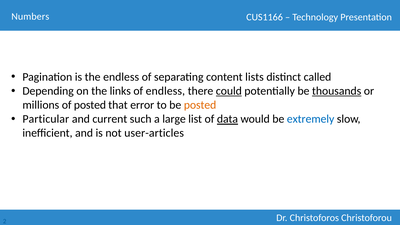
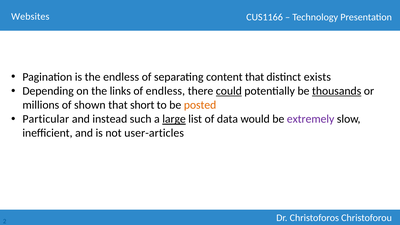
Numbers: Numbers -> Websites
content lists: lists -> that
called: called -> exists
of posted: posted -> shown
error: error -> short
current: current -> instead
large underline: none -> present
data underline: present -> none
extremely colour: blue -> purple
